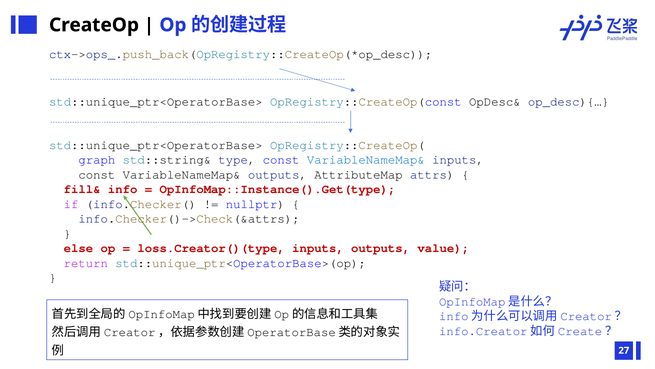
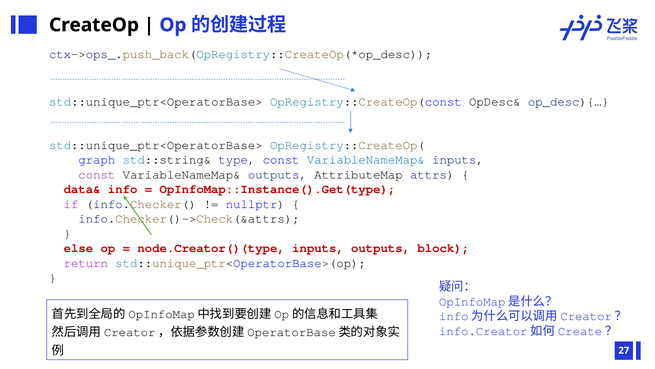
const at (97, 174) colour: black -> purple
fill&: fill& -> data&
loss.Creator()(type: loss.Creator()(type -> node.Creator()(type
value: value -> block
